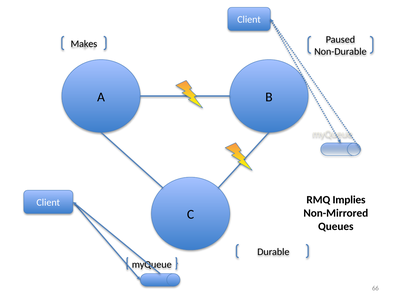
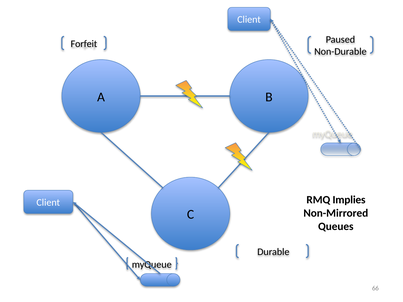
Makes: Makes -> Forfeit
